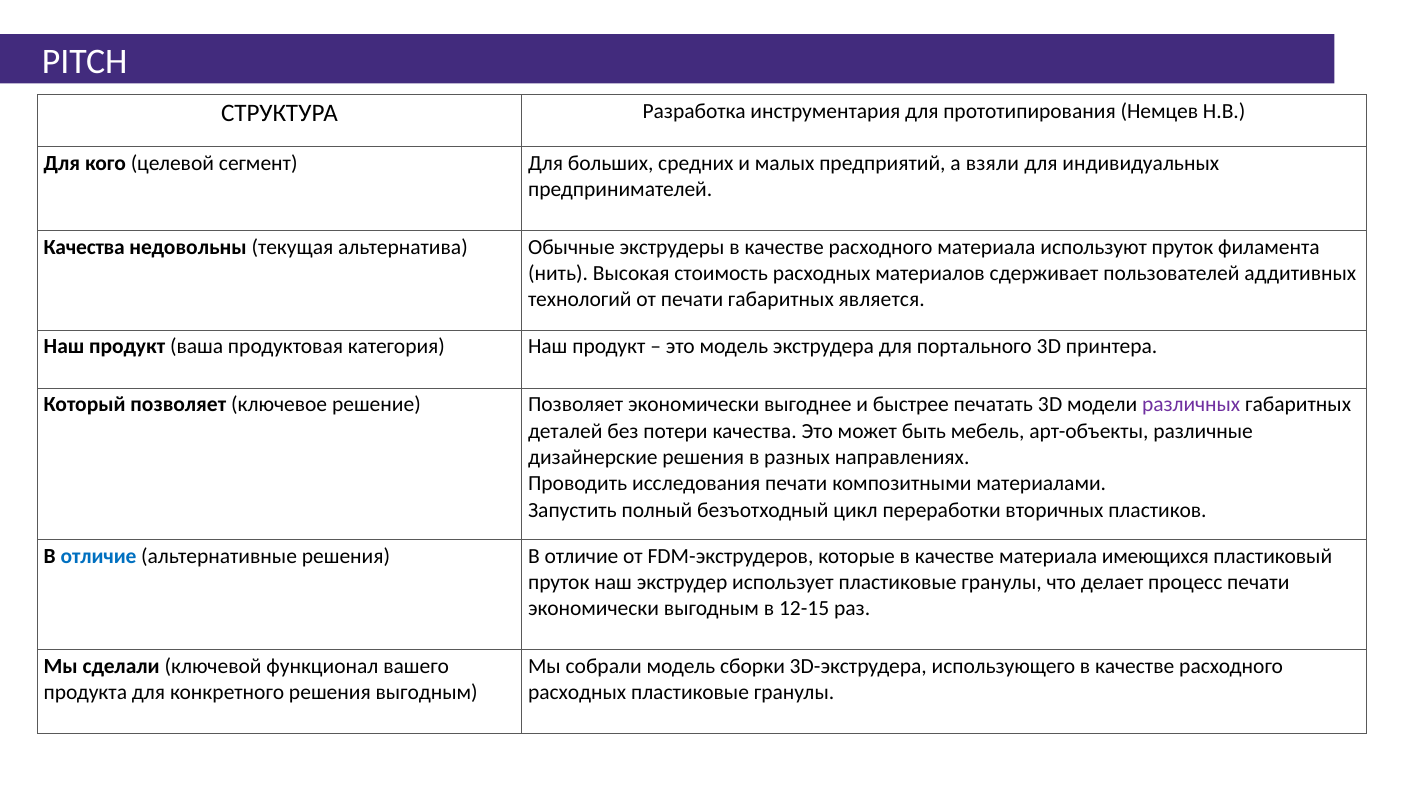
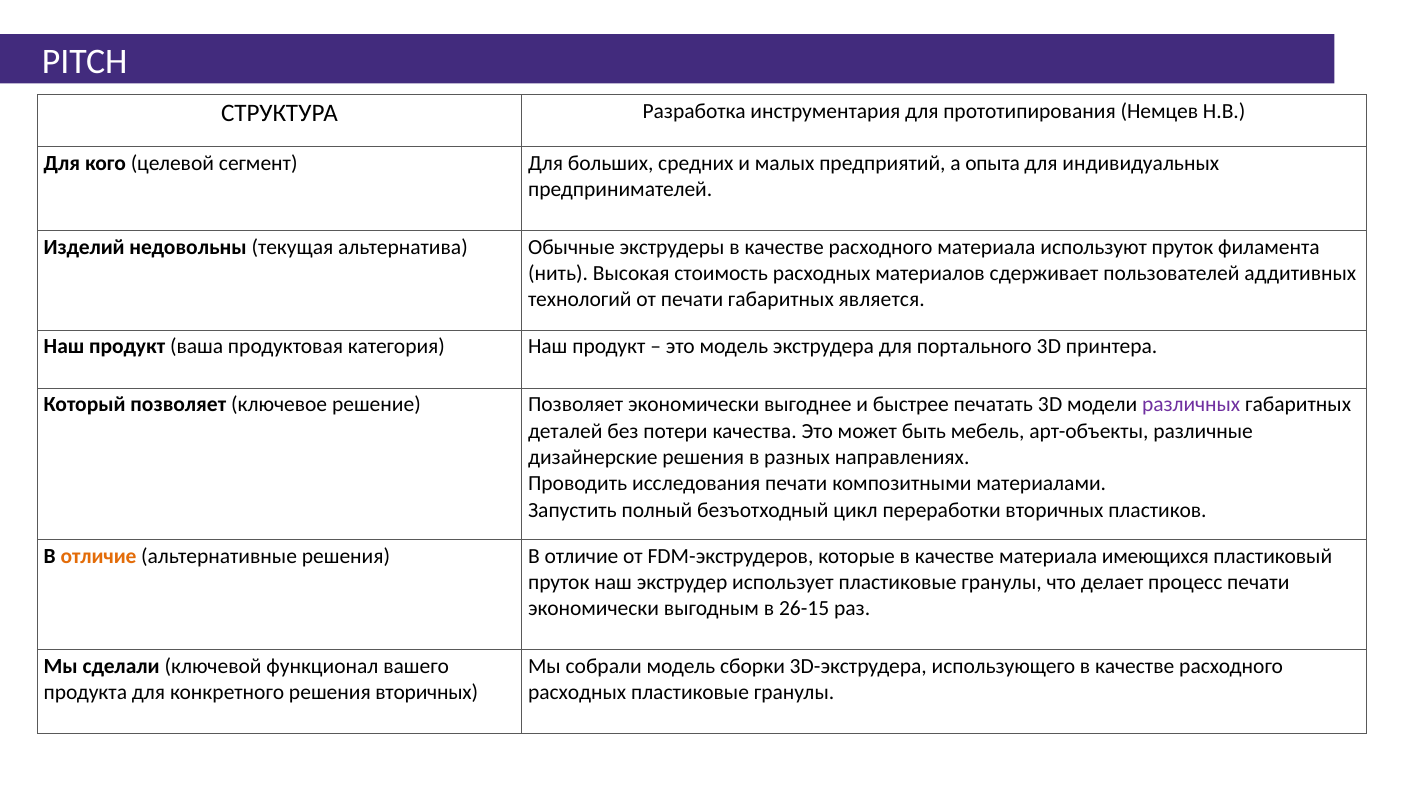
взяли: взяли -> опыта
Качества at (84, 247): Качества -> Изделий
отличие at (99, 556) colour: blue -> orange
12-15: 12-15 -> 26-15
решения выгодным: выгодным -> вторичных
